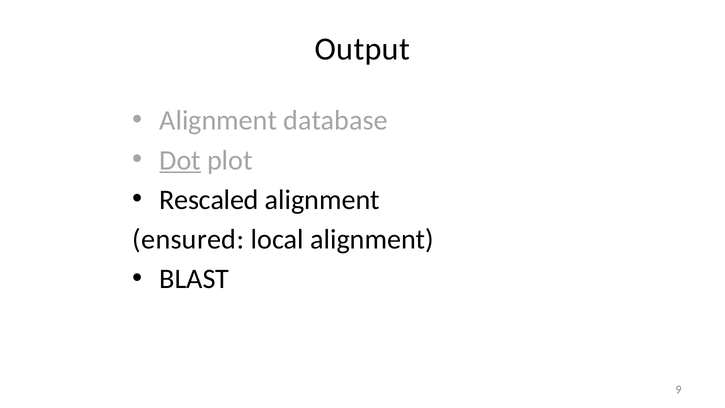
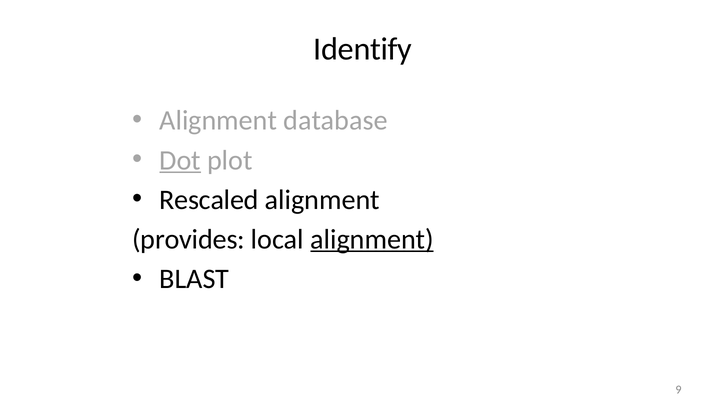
Output: Output -> Identify
ensured: ensured -> provides
alignment at (372, 239) underline: none -> present
